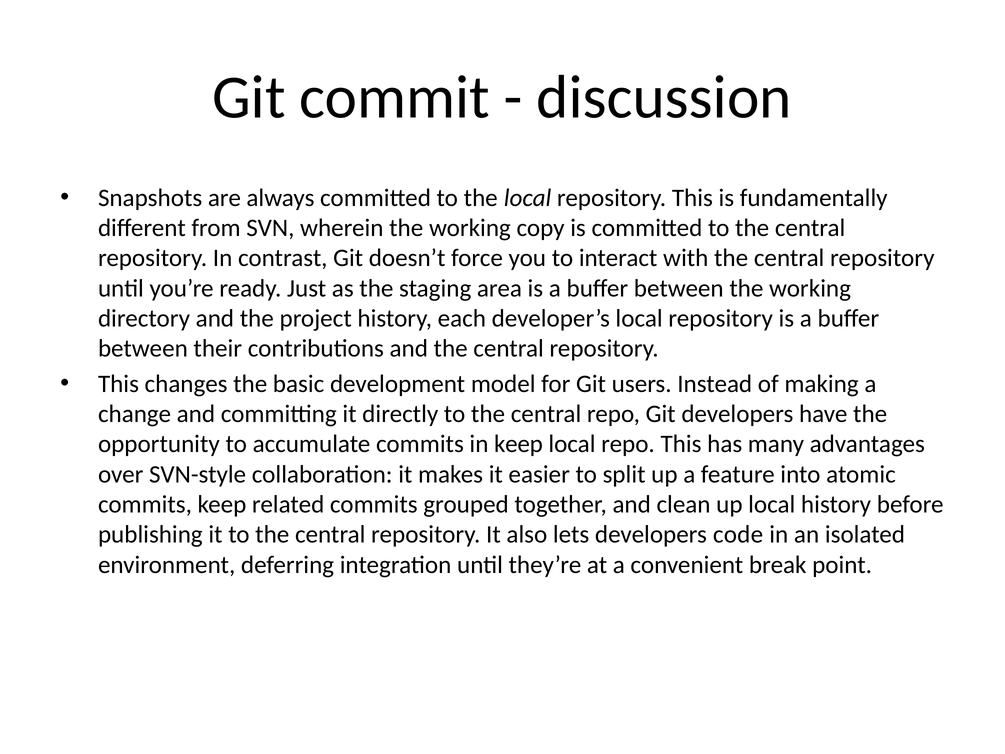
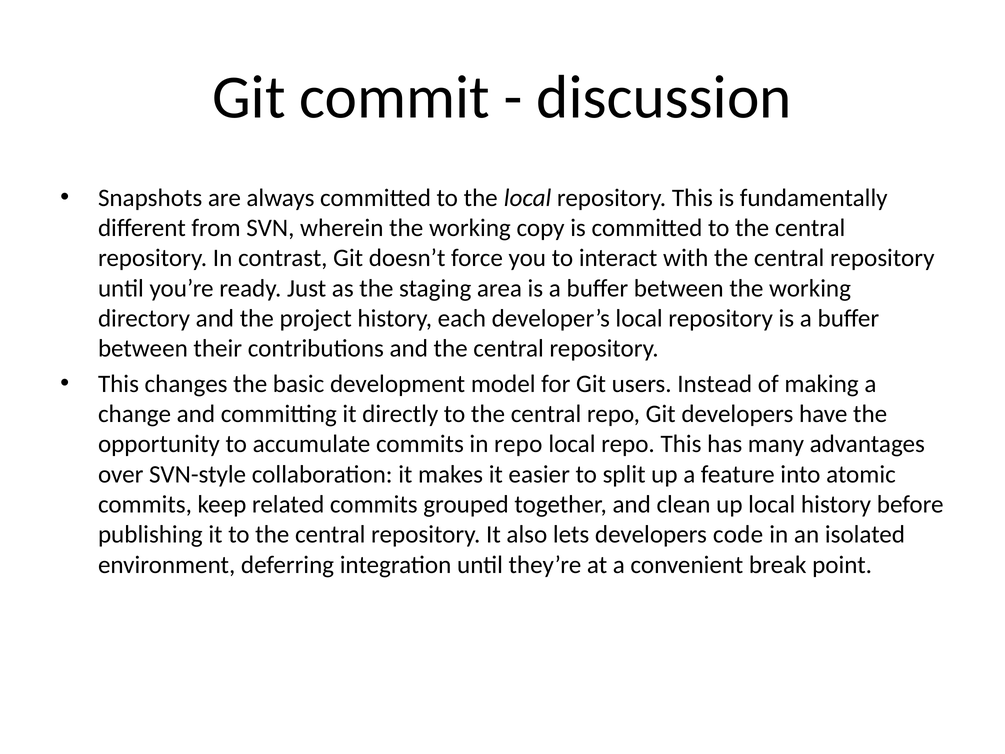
in keep: keep -> repo
